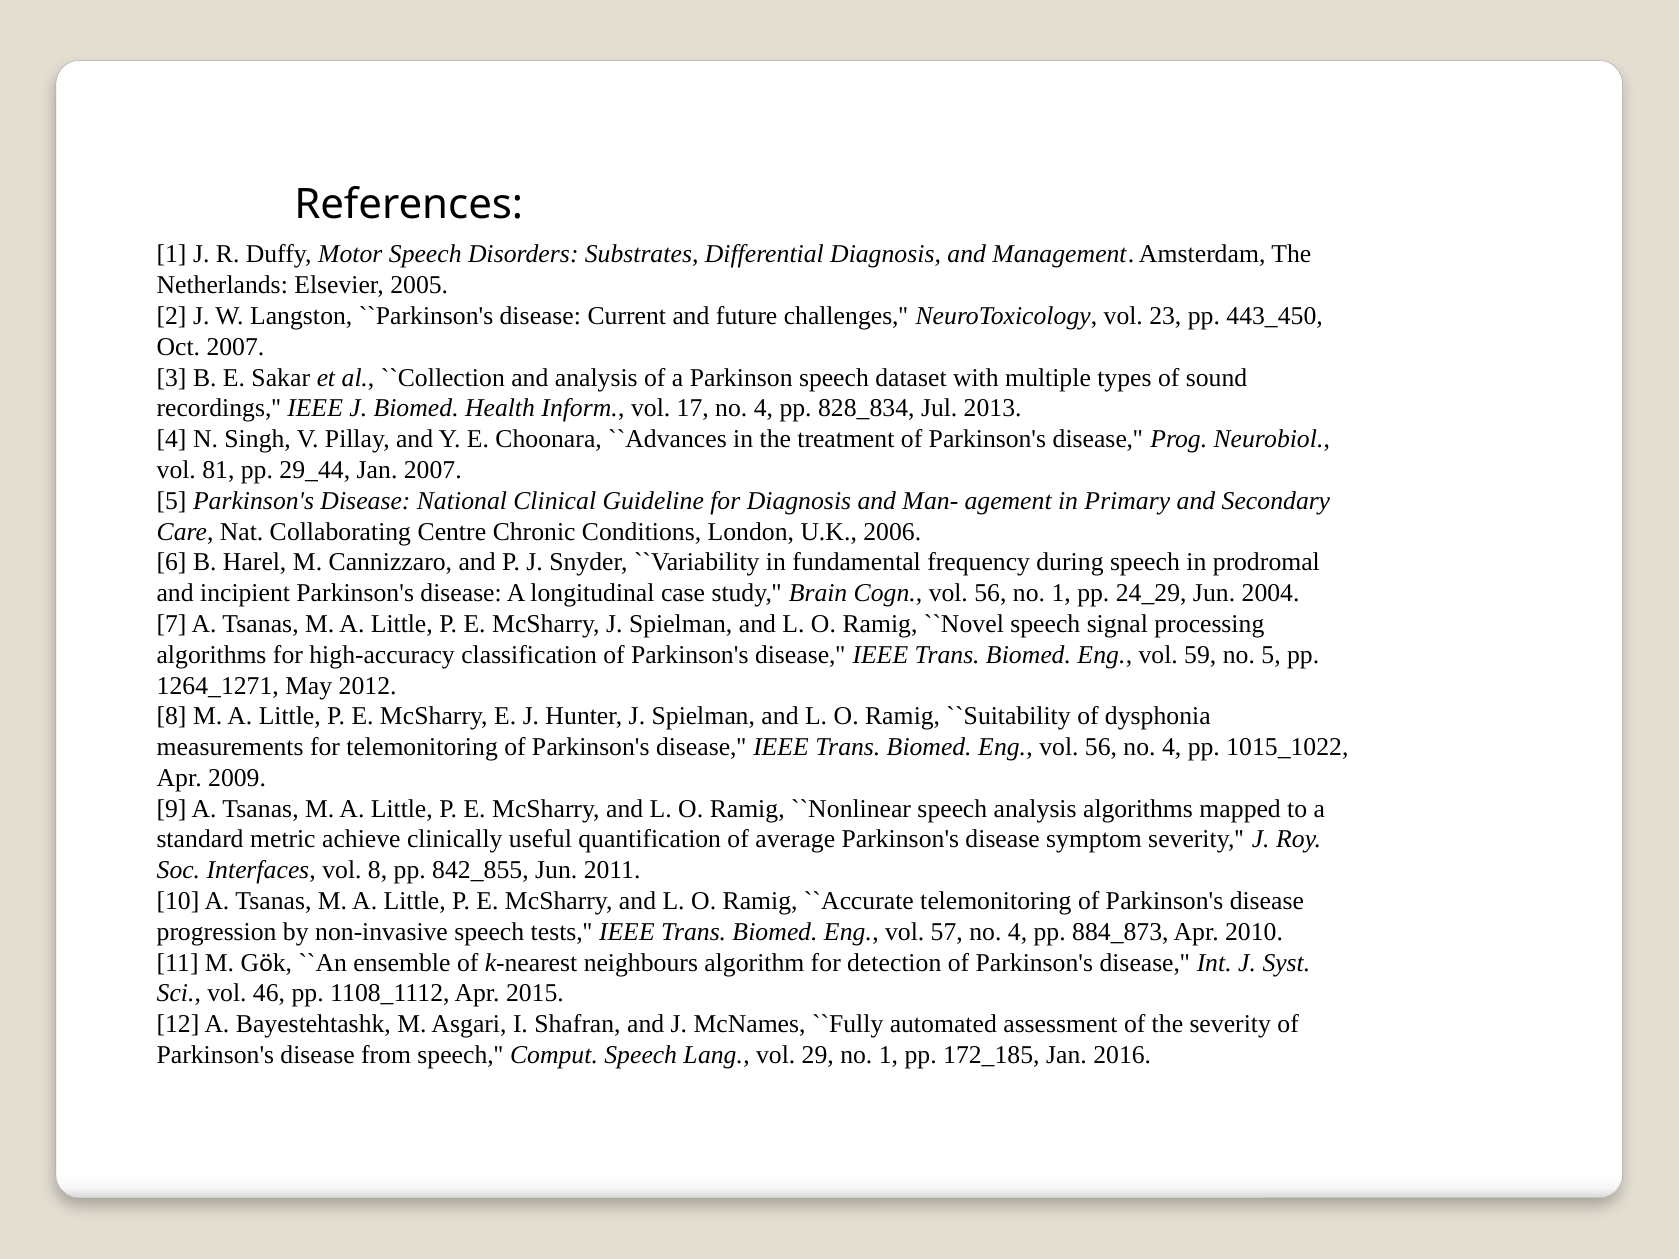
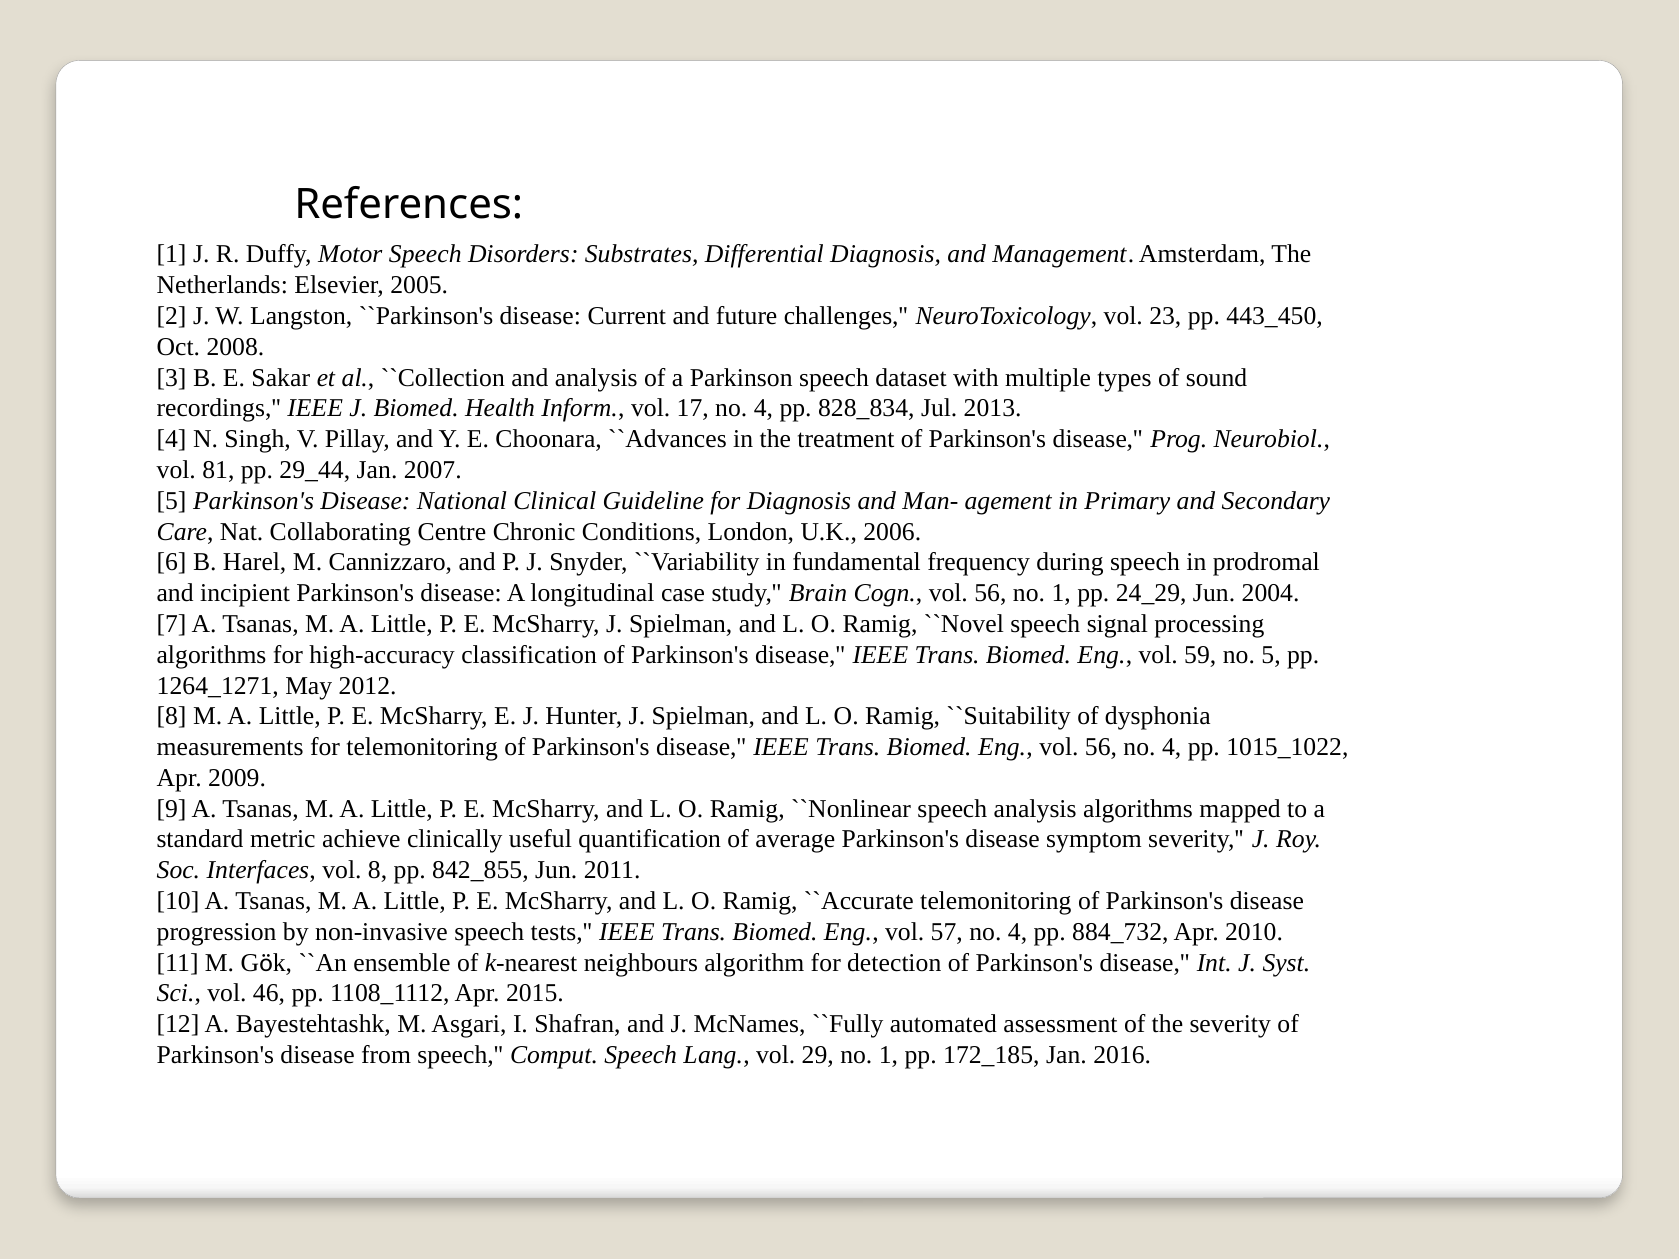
Oct 2007: 2007 -> 2008
884_873: 884_873 -> 884_732
